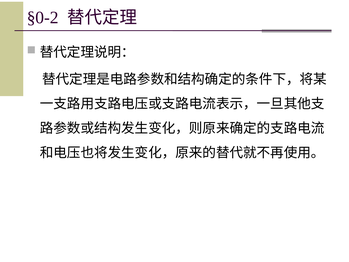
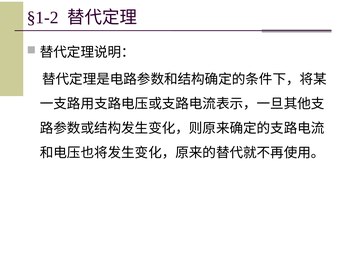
§0-2: §0-2 -> §1-2
